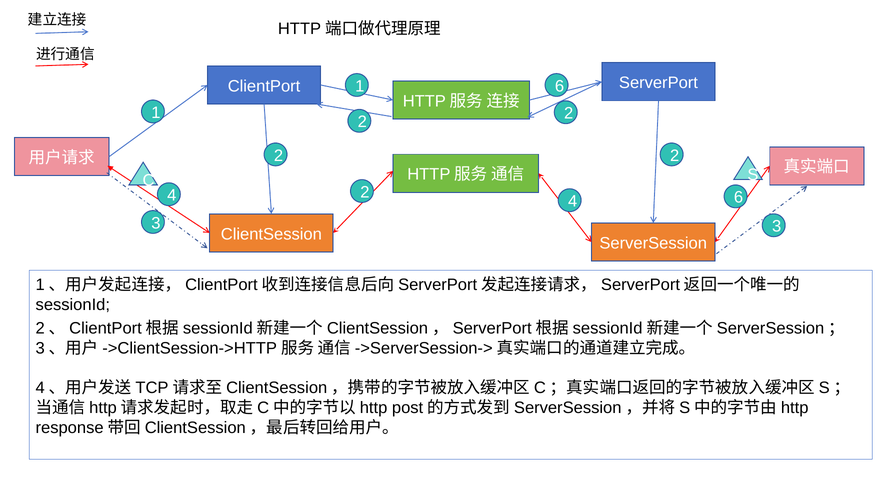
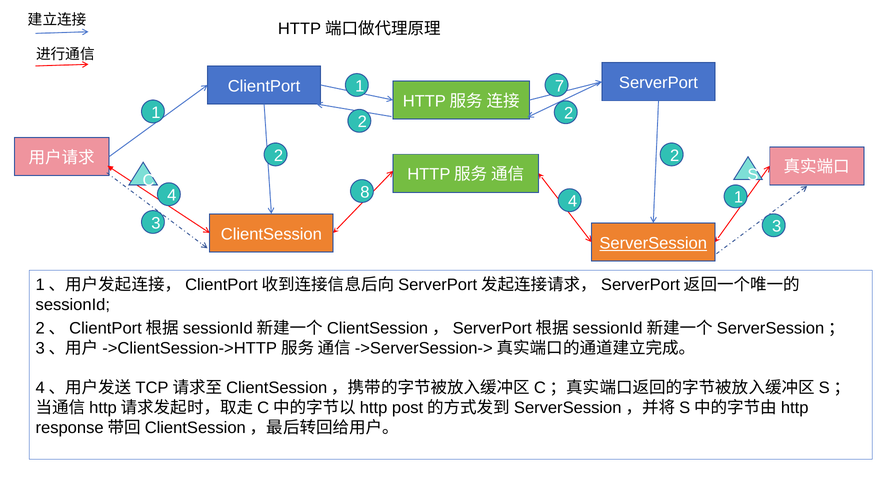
1 6: 6 -> 7
4 2: 2 -> 8
4 6: 6 -> 1
ServerSession underline: none -> present
